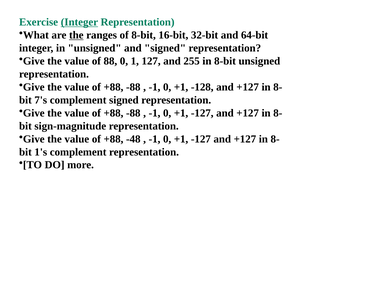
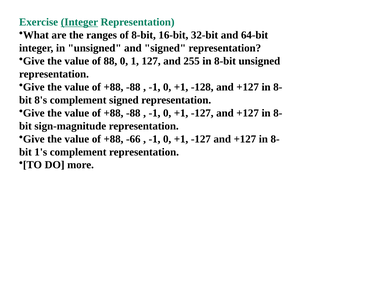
the at (76, 35) underline: present -> none
7's: 7's -> 8's
-48: -48 -> -66
